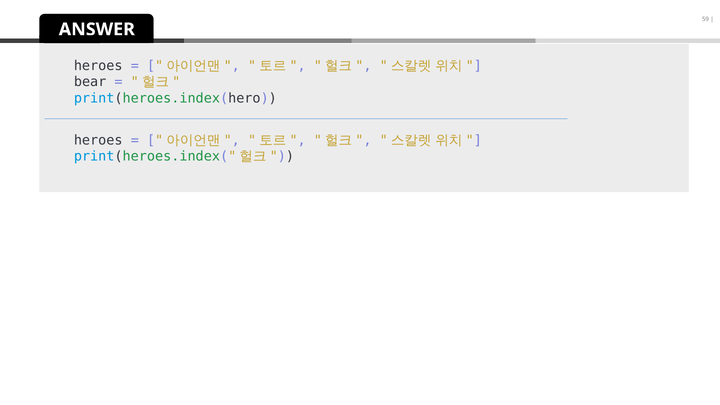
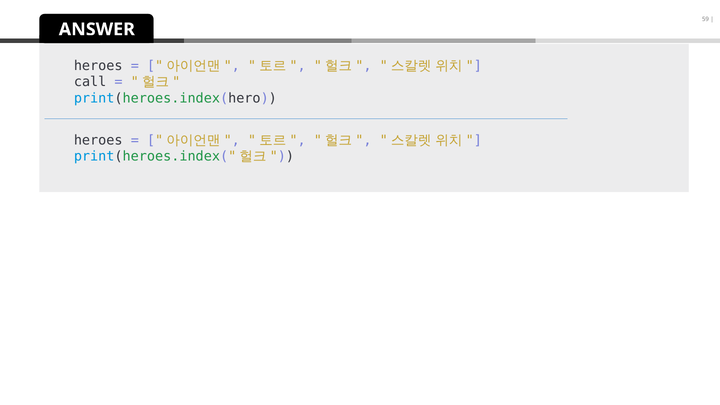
bear: bear -> call
